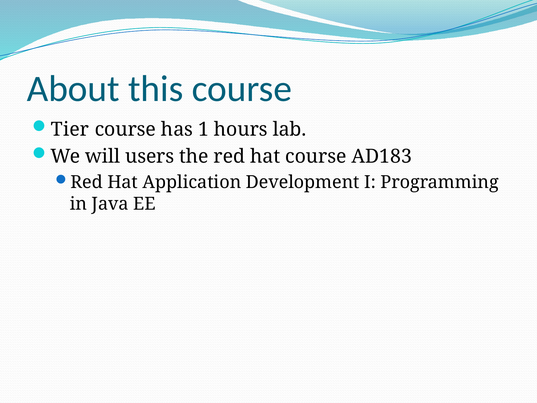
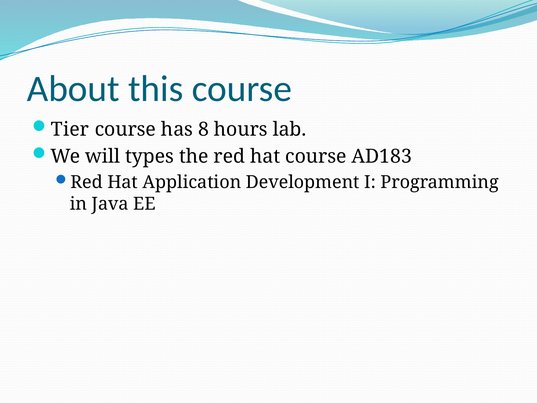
1: 1 -> 8
users: users -> types
